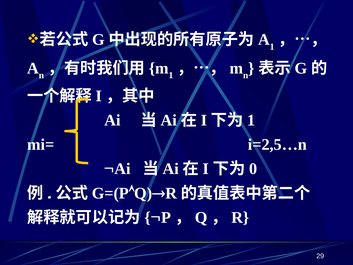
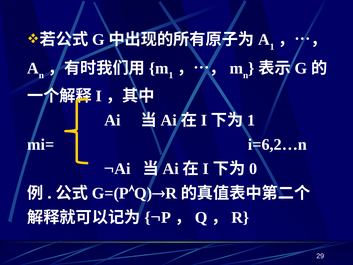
i=2,5…n: i=2,5…n -> i=6,2…n
